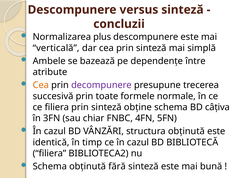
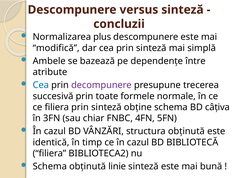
verticală: verticală -> modifică
Cea at (41, 85) colour: orange -> blue
fără: fără -> linie
